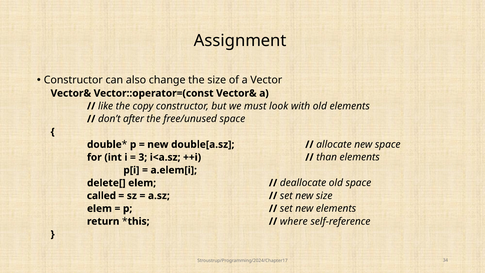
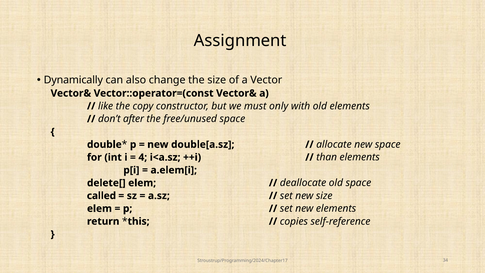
Constructor at (73, 80): Constructor -> Dynamically
look: look -> only
3: 3 -> 4
where: where -> copies
